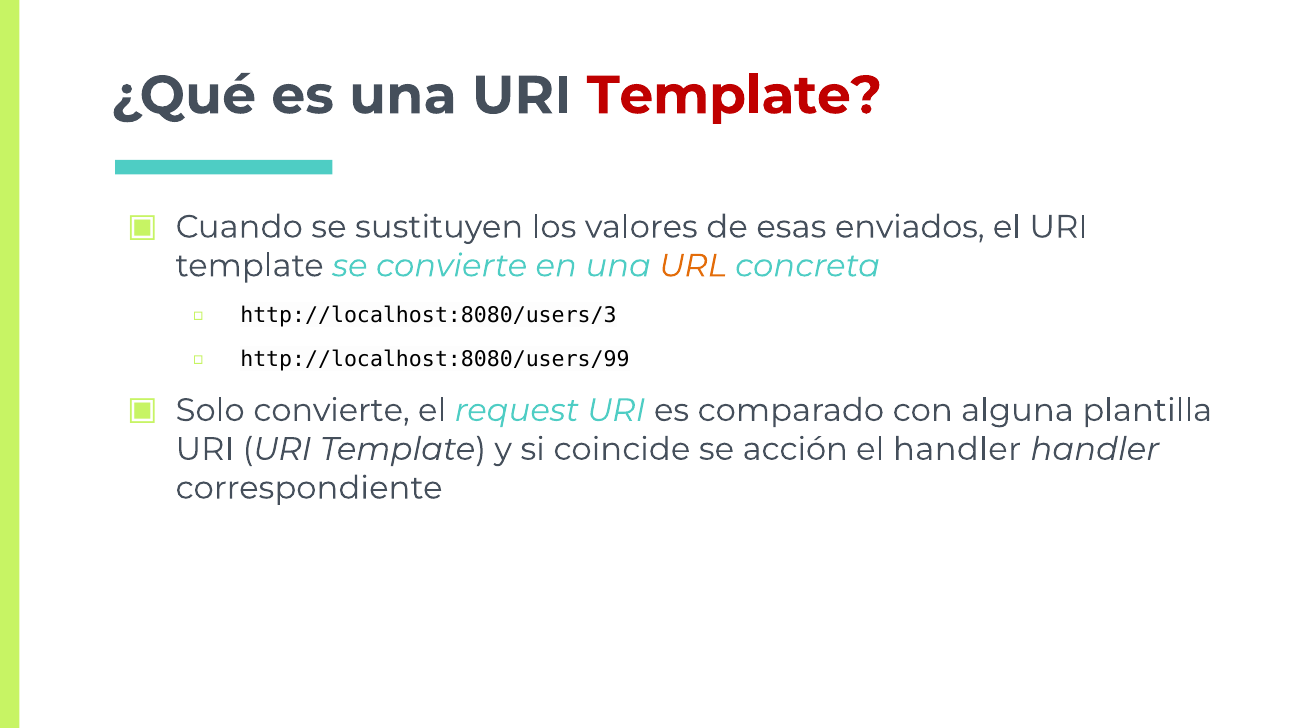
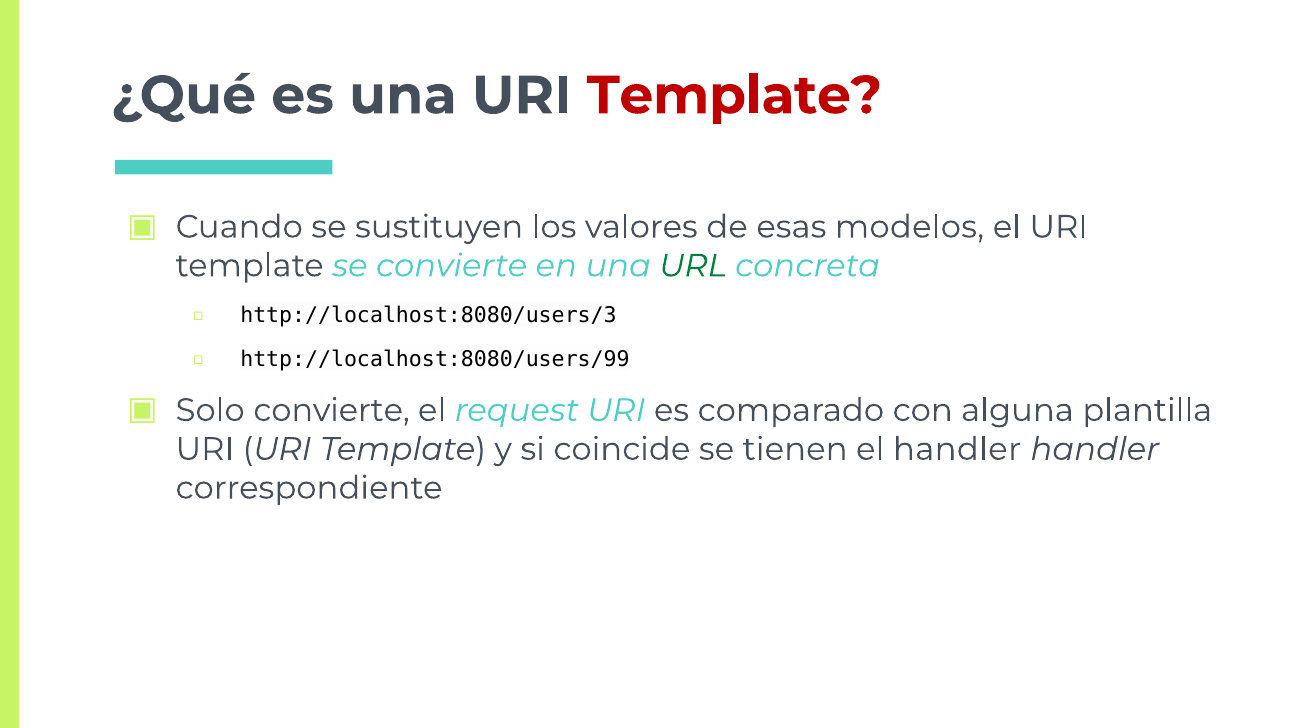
enviados: enviados -> modelos
URL colour: orange -> green
acción: acción -> tienen
